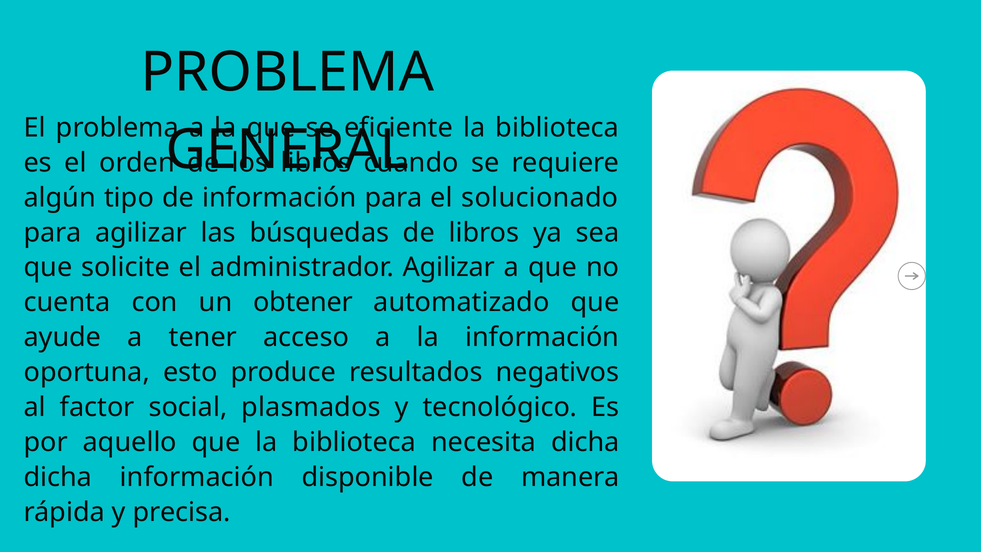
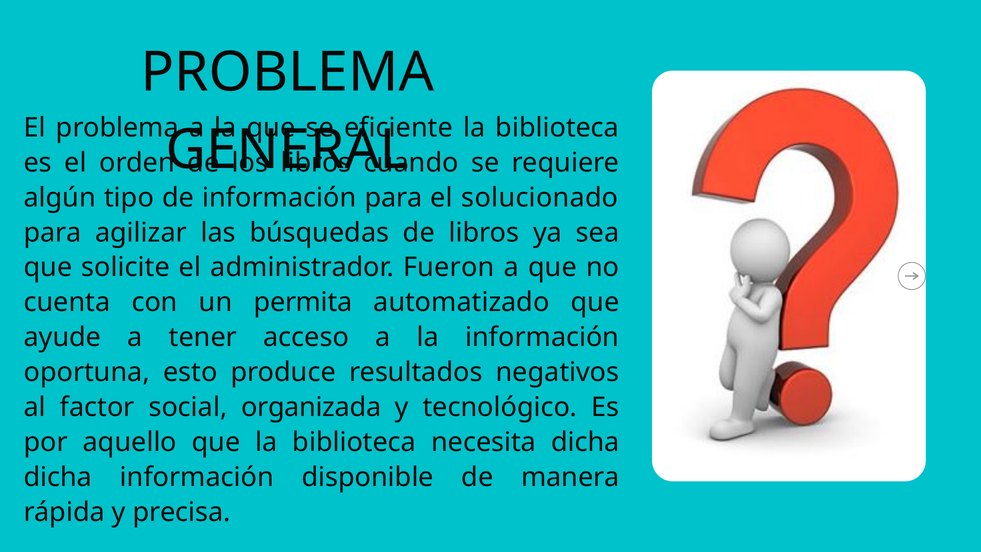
administrador Agilizar: Agilizar -> Fueron
obtener: obtener -> permita
plasmados: plasmados -> organizada
